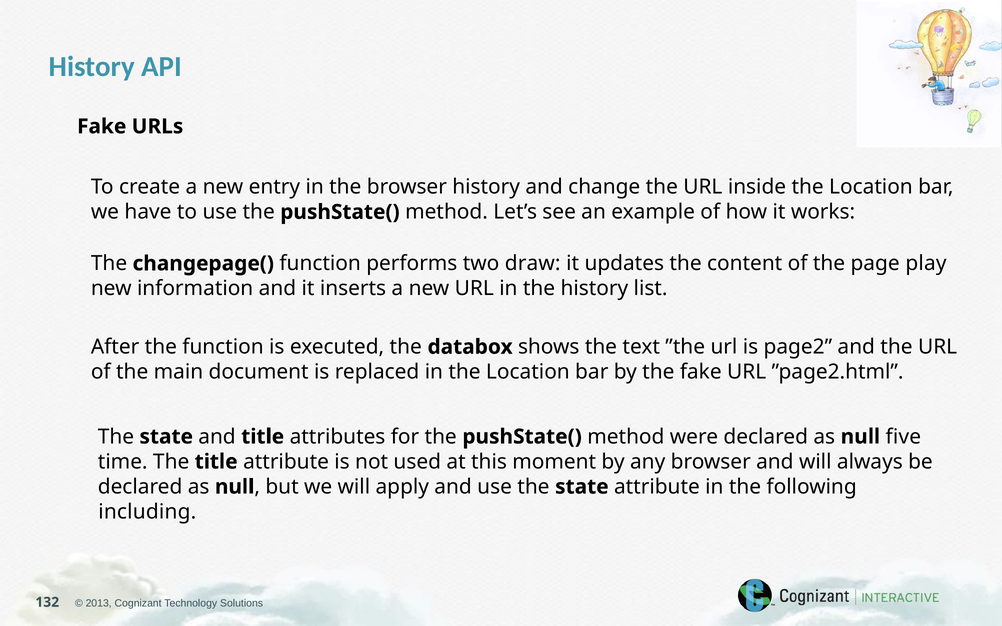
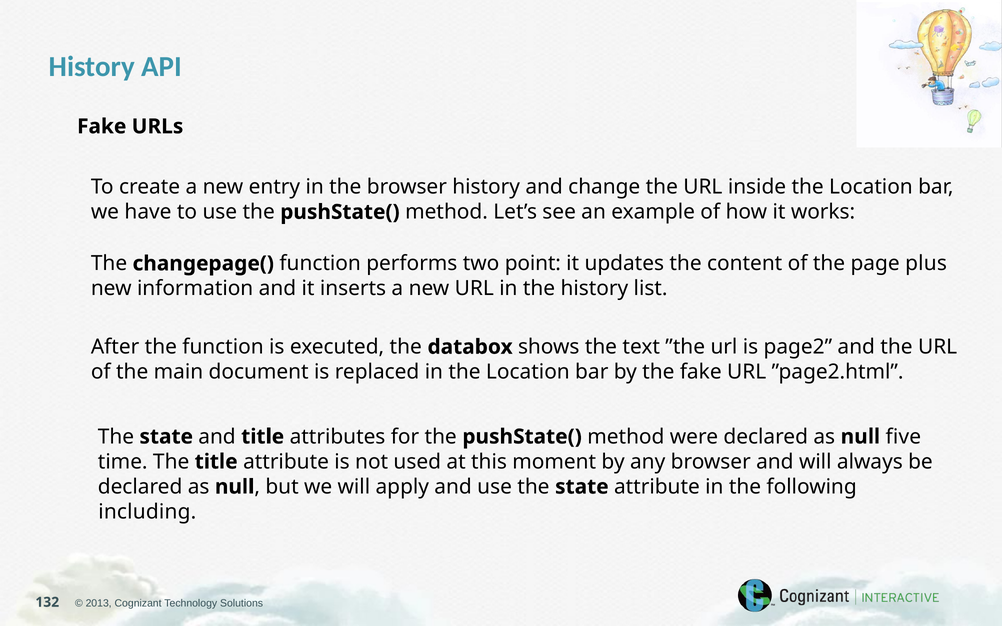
draw: draw -> point
play: play -> plus
